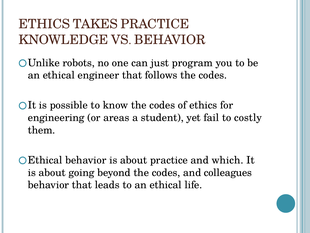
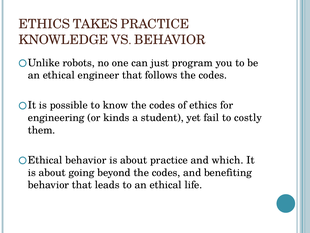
areas: areas -> kinds
colleagues: colleagues -> benefiting
